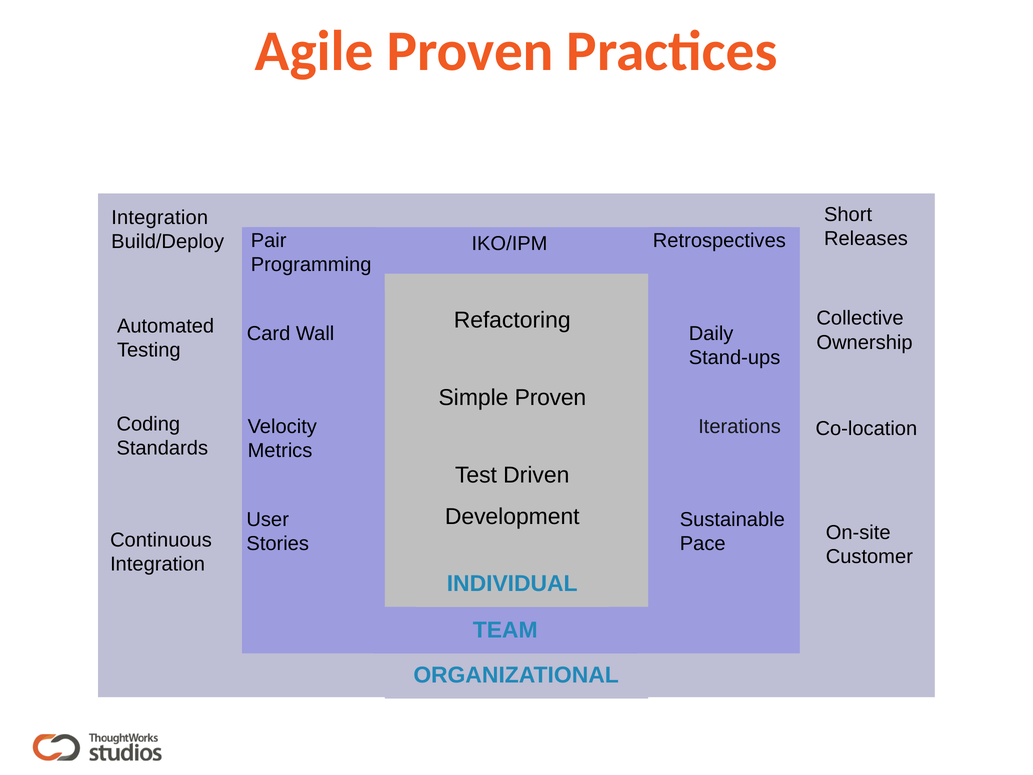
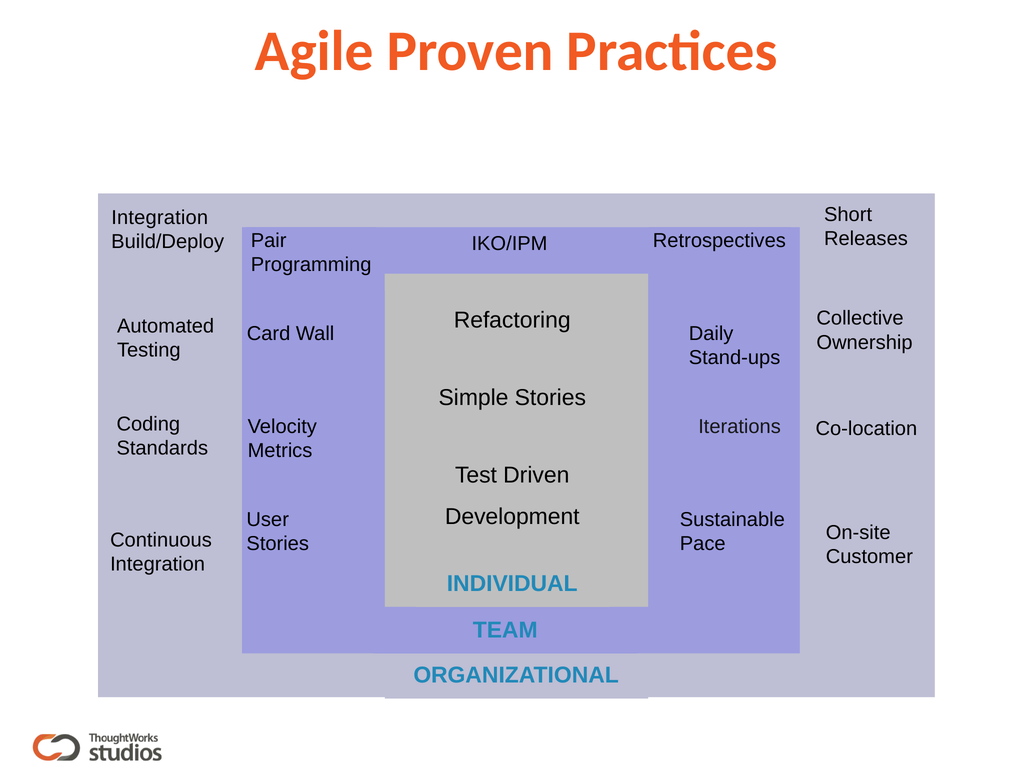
Simple Proven: Proven -> Stories
